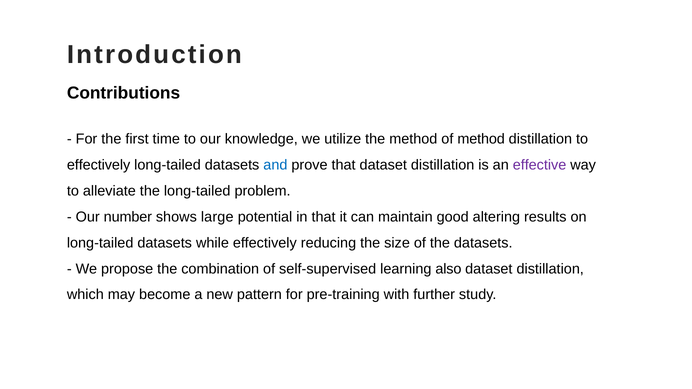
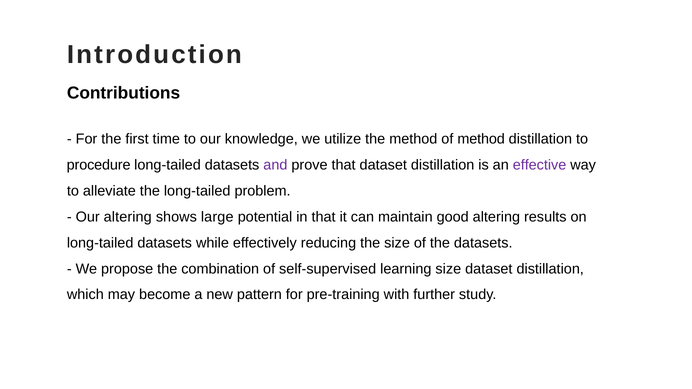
effectively at (99, 165): effectively -> procedure
and colour: blue -> purple
Our number: number -> altering
learning also: also -> size
